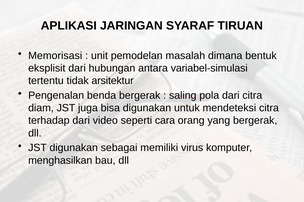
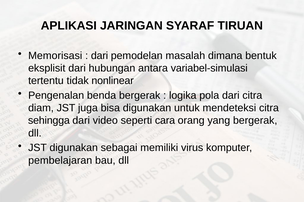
unit at (99, 56): unit -> dari
arsitektur: arsitektur -> nonlinear
saling: saling -> logika
terhadap: terhadap -> sehingga
menghasilkan: menghasilkan -> pembelajaran
